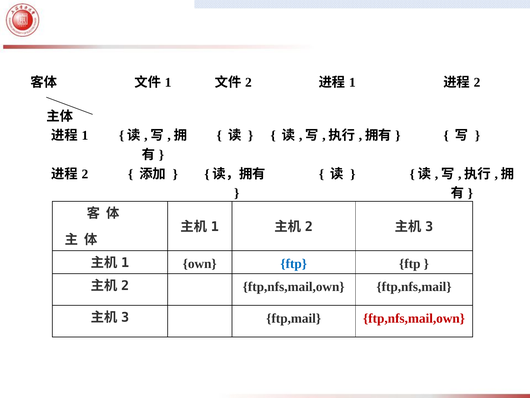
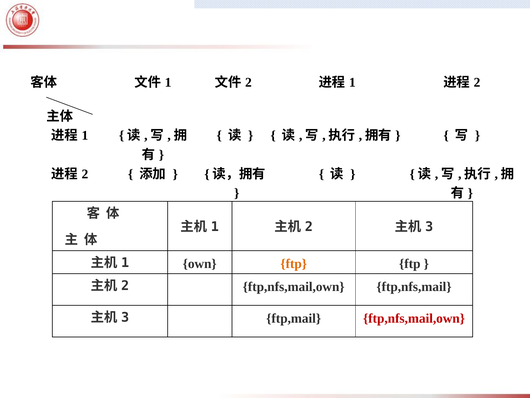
ftp at (294, 264) colour: blue -> orange
